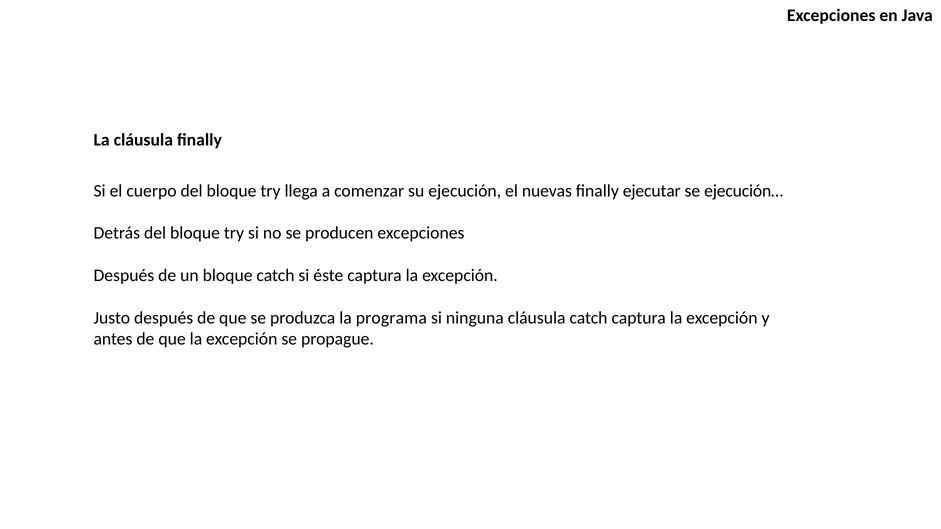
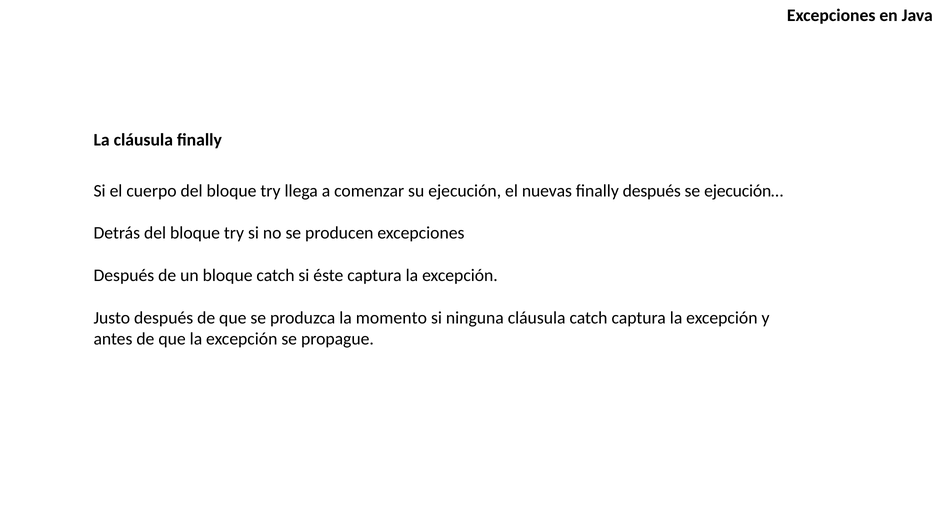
finally ejecutar: ejecutar -> después
programa: programa -> momento
